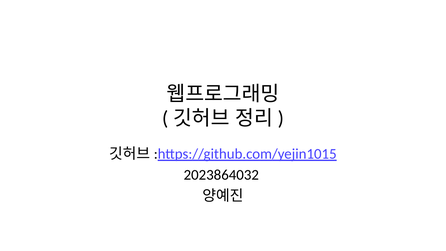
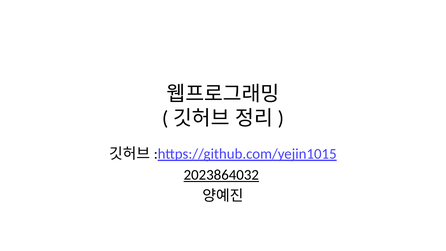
2023864032 underline: none -> present
